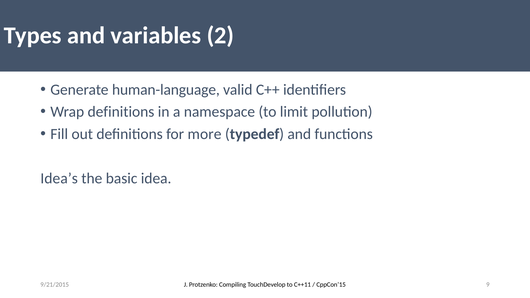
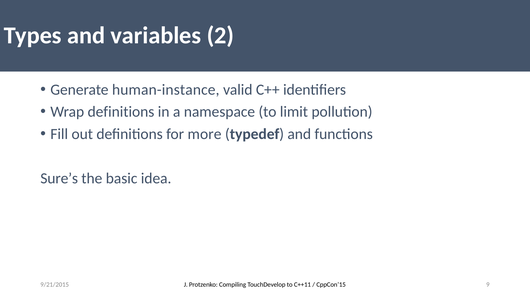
human-language: human-language -> human-instance
Idea’s: Idea’s -> Sure’s
